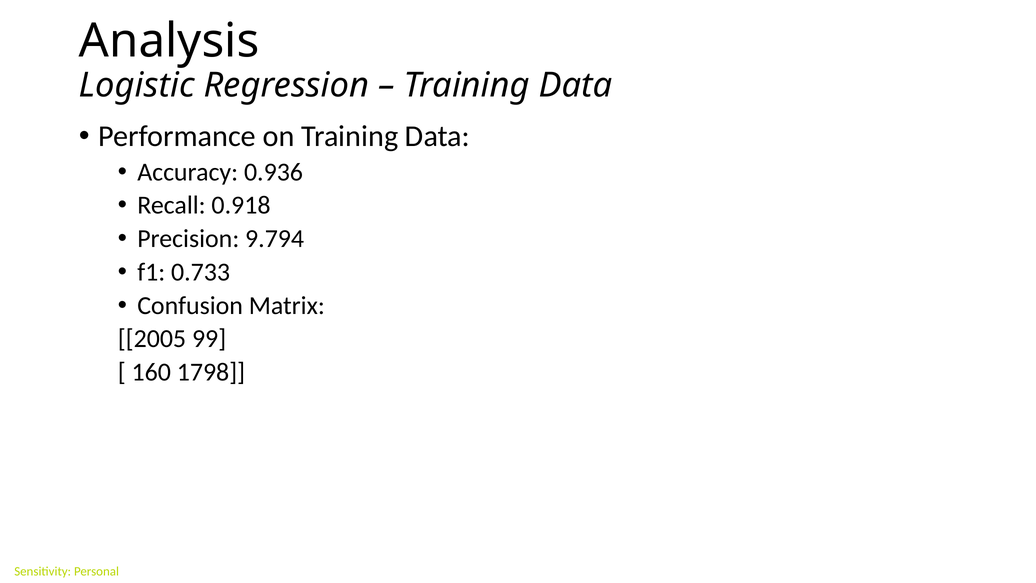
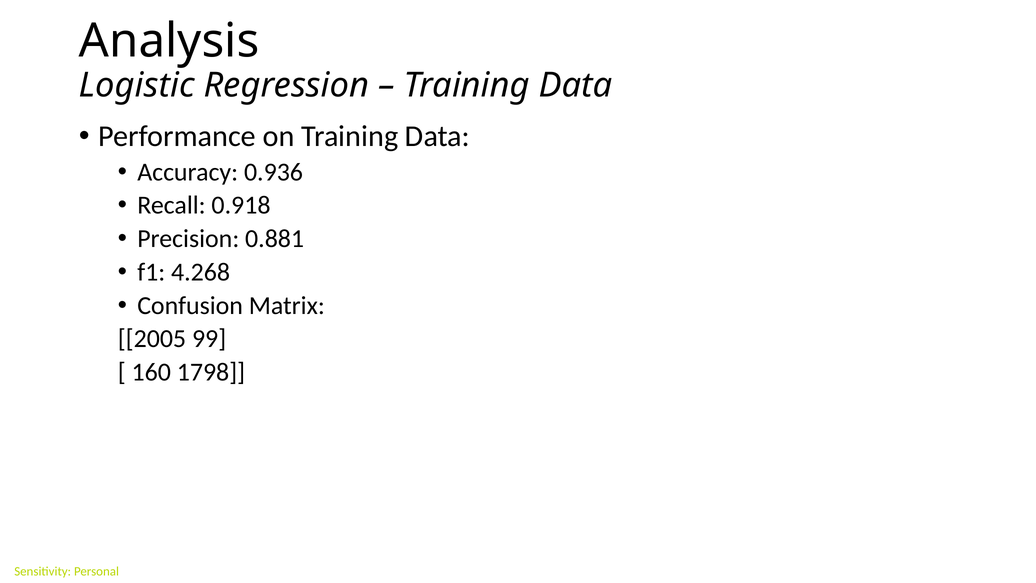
9.794: 9.794 -> 0.881
0.733: 0.733 -> 4.268
